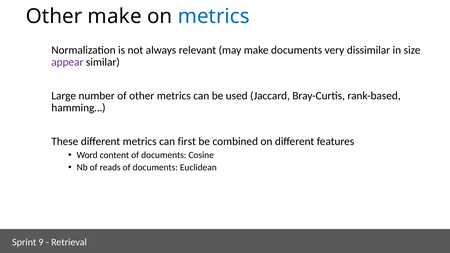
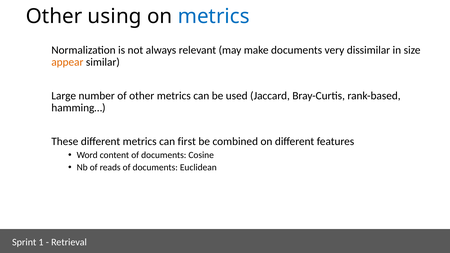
Other make: make -> using
appear colour: purple -> orange
9: 9 -> 1
